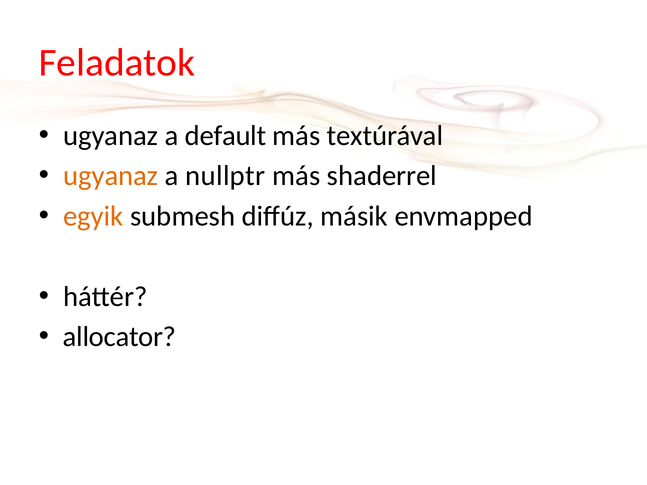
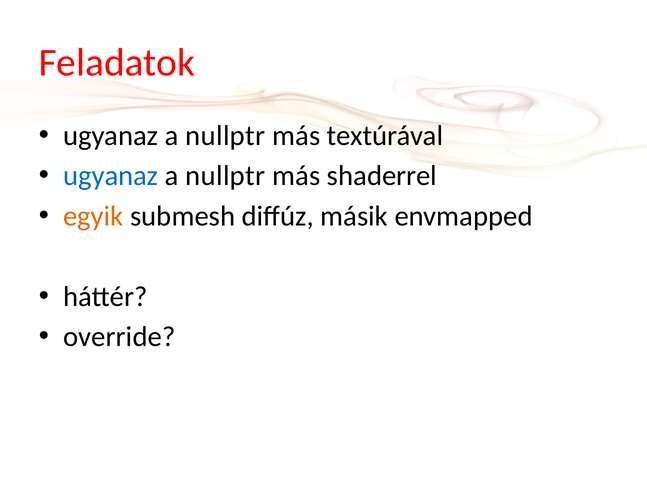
default at (226, 136): default -> nullptr
ugyanaz at (111, 176) colour: orange -> blue
allocator: allocator -> override
